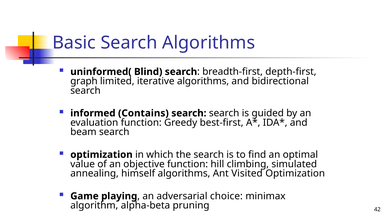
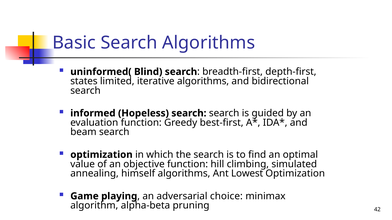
graph: graph -> states
Contains: Contains -> Hopeless
Visited: Visited -> Lowest
